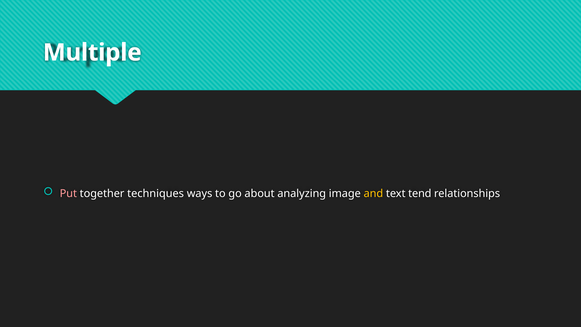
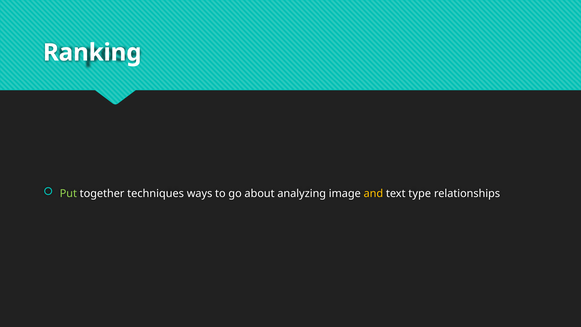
Multiple: Multiple -> Ranking
Put colour: pink -> light green
tend: tend -> type
